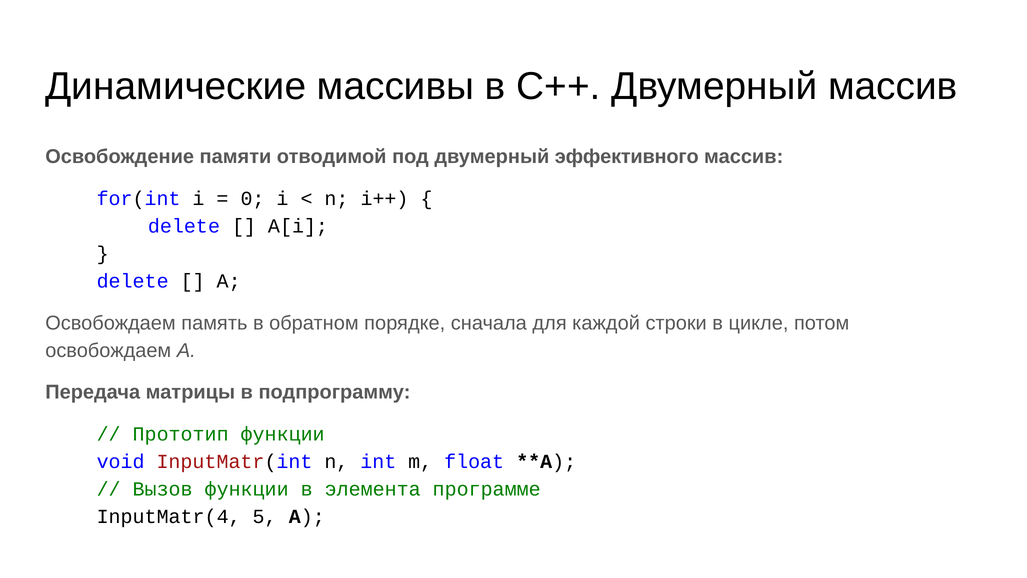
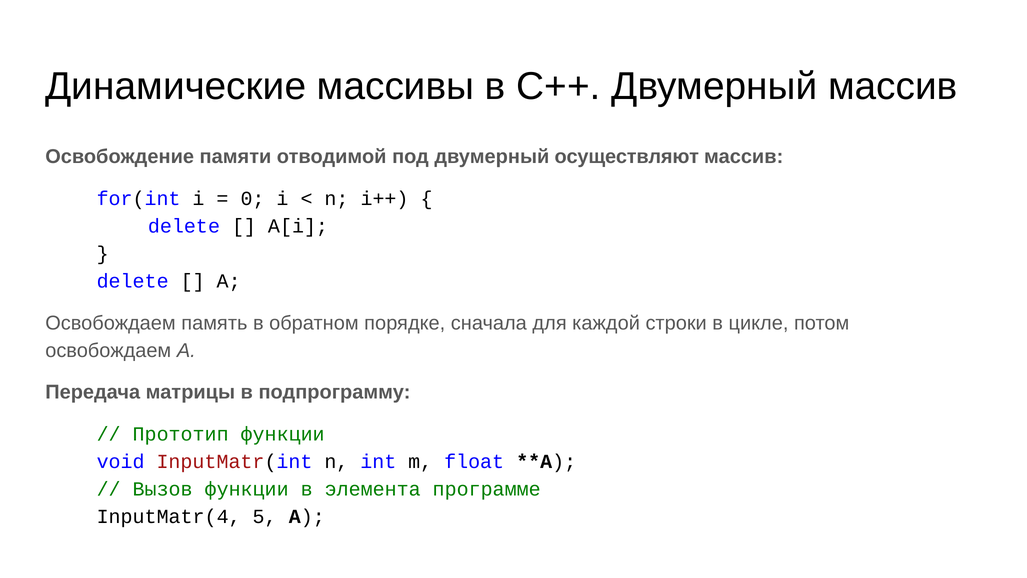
эффективного: эффективного -> осуществляют
